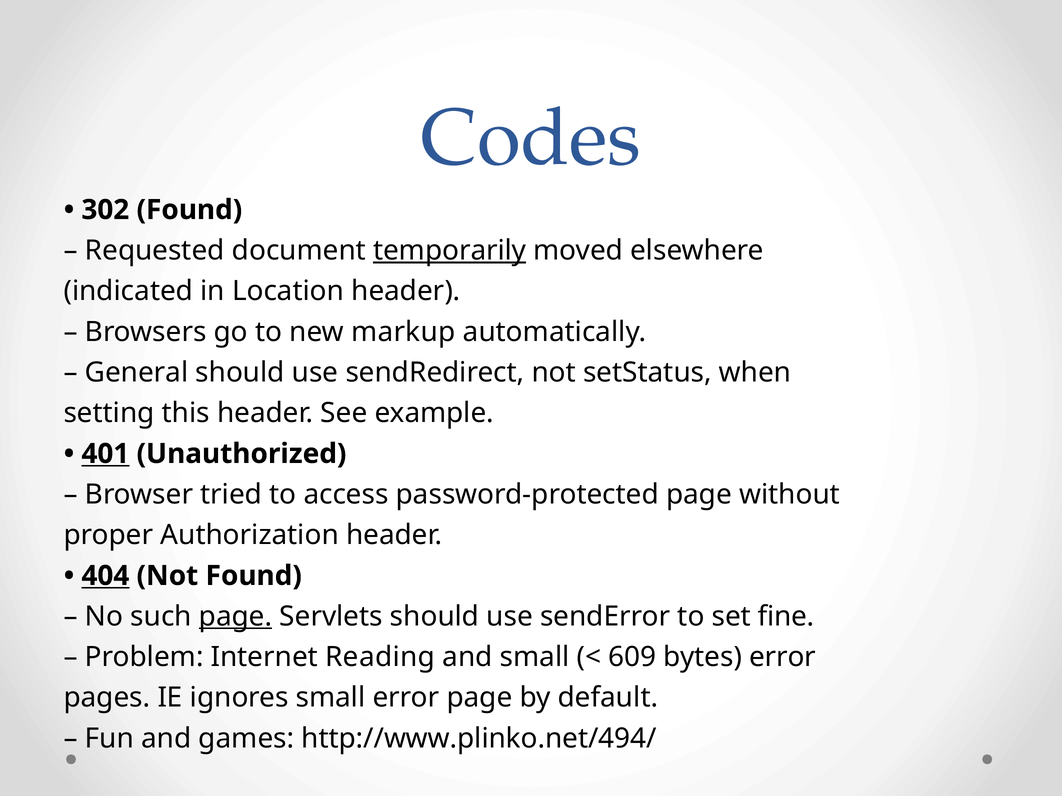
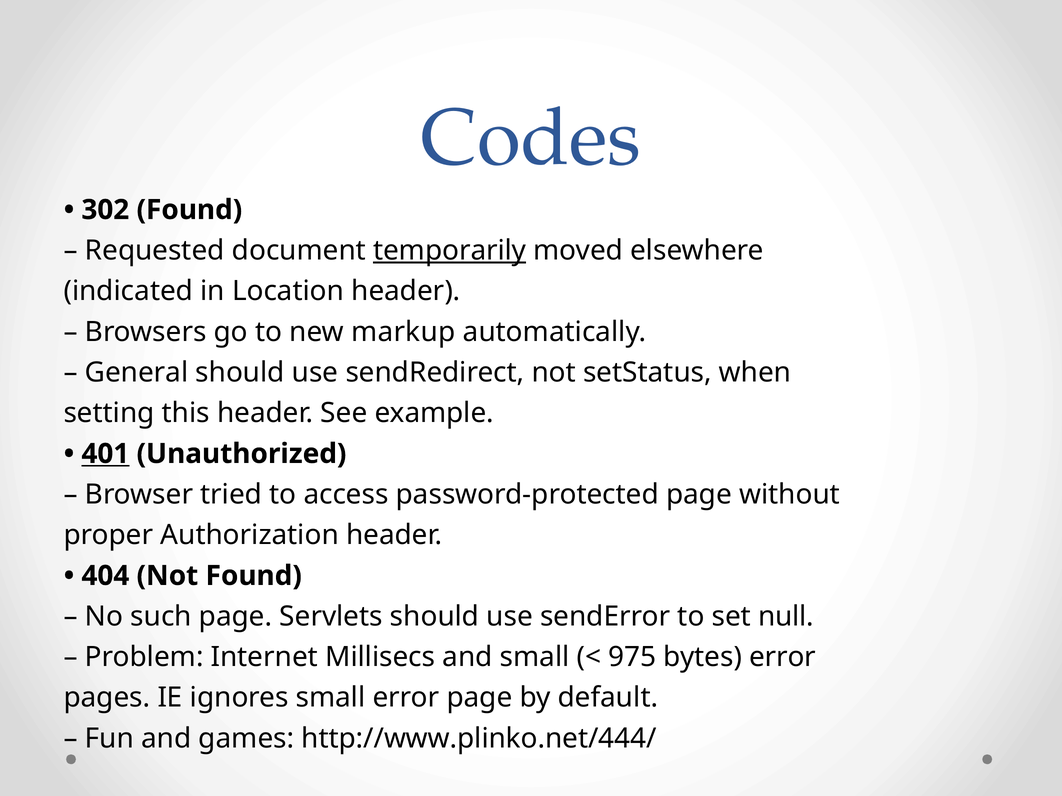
404 underline: present -> none
page at (235, 617) underline: present -> none
fine: fine -> null
Reading: Reading -> Millisecs
609: 609 -> 975
http://www.plinko.net/494/: http://www.plinko.net/494/ -> http://www.plinko.net/444/
